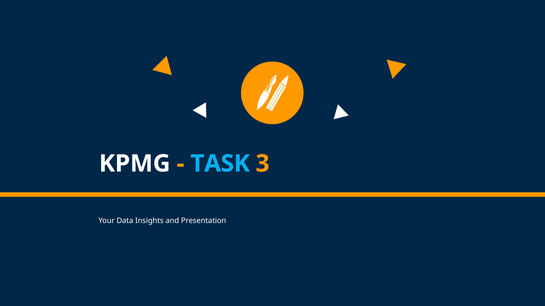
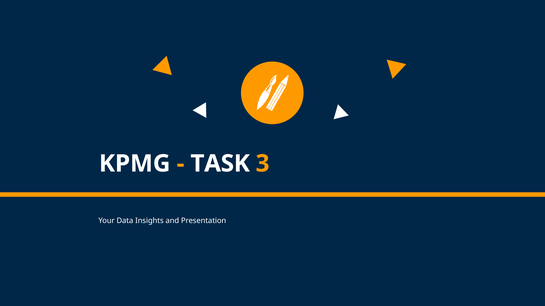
TASK colour: light blue -> white
